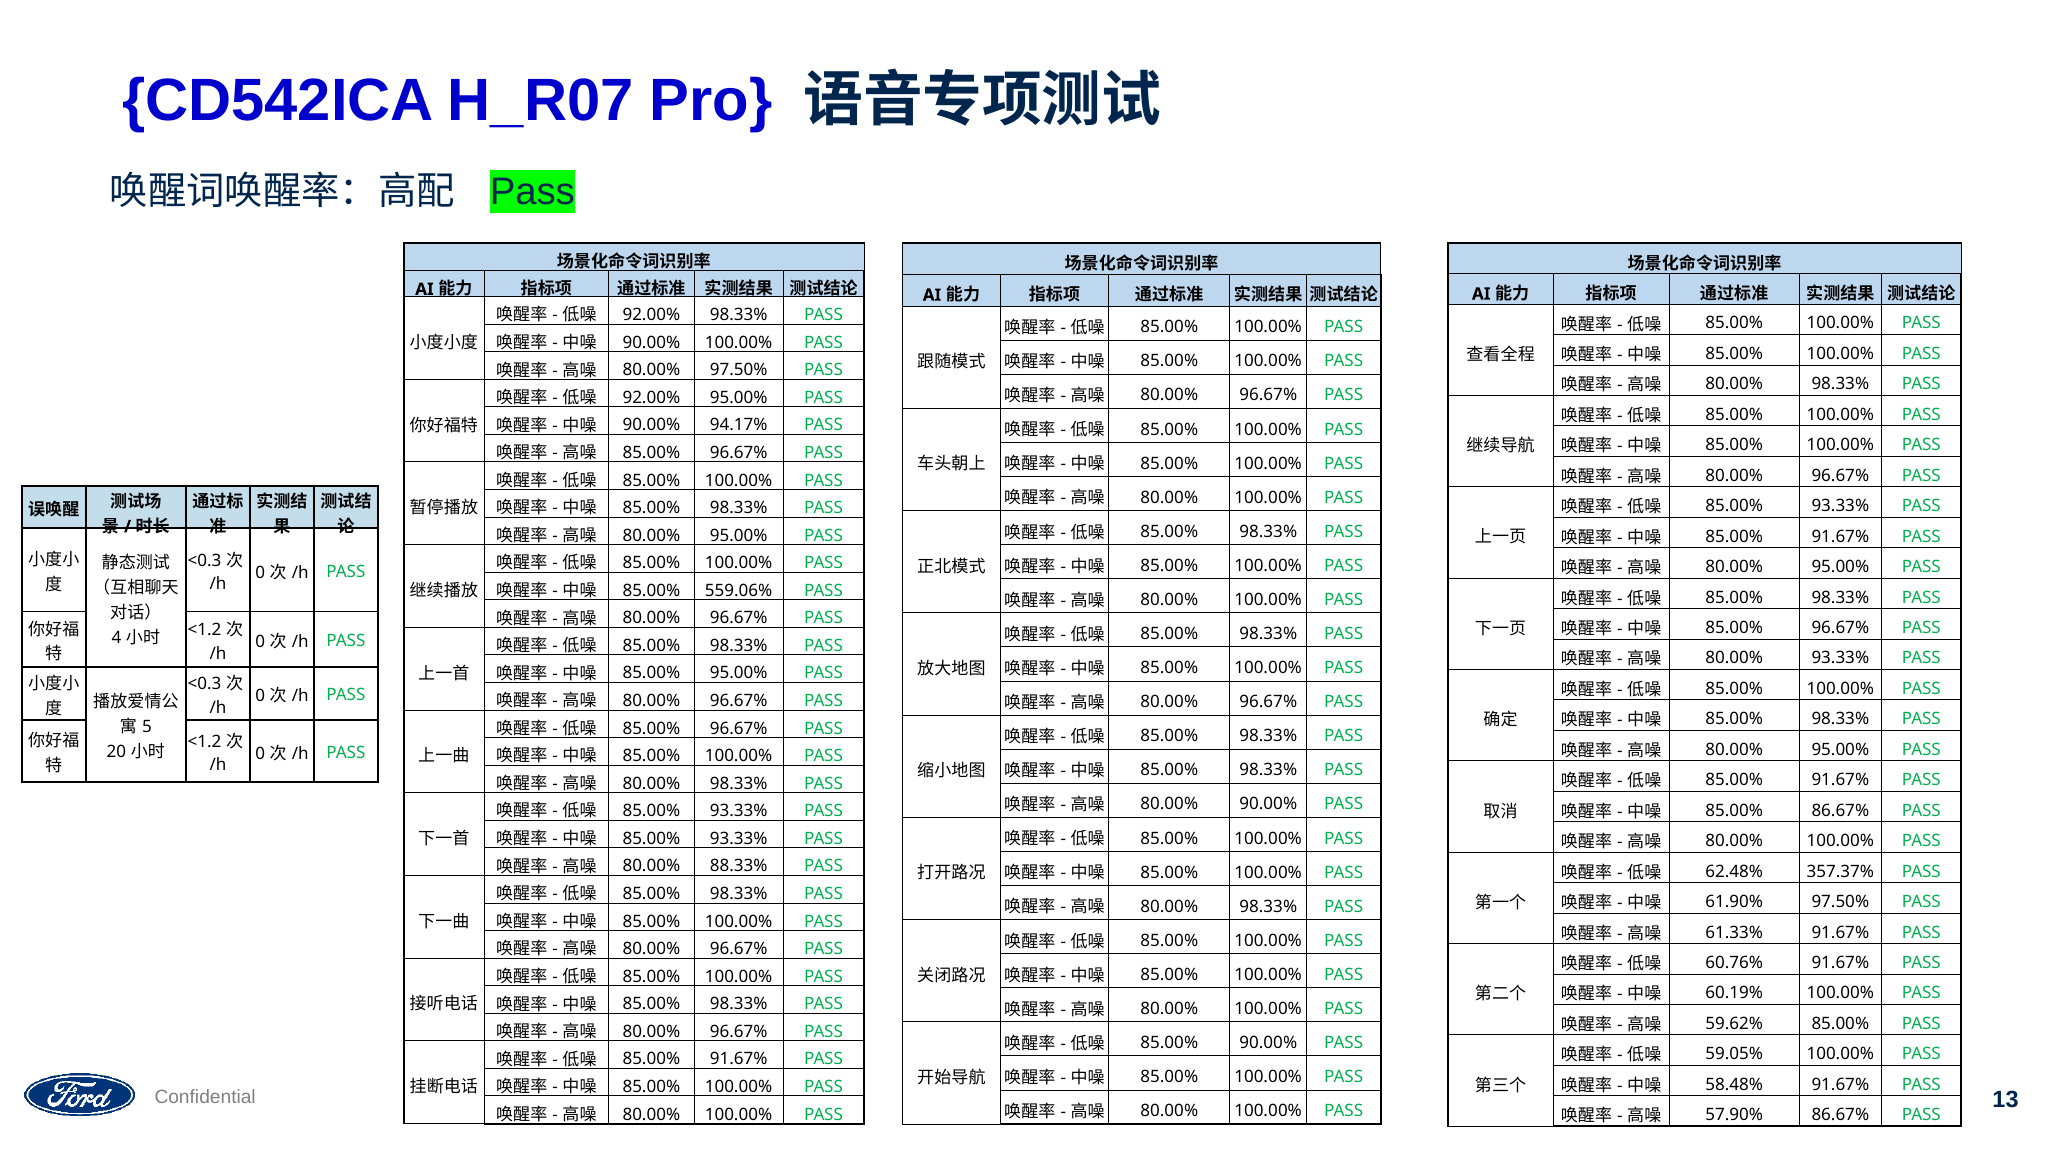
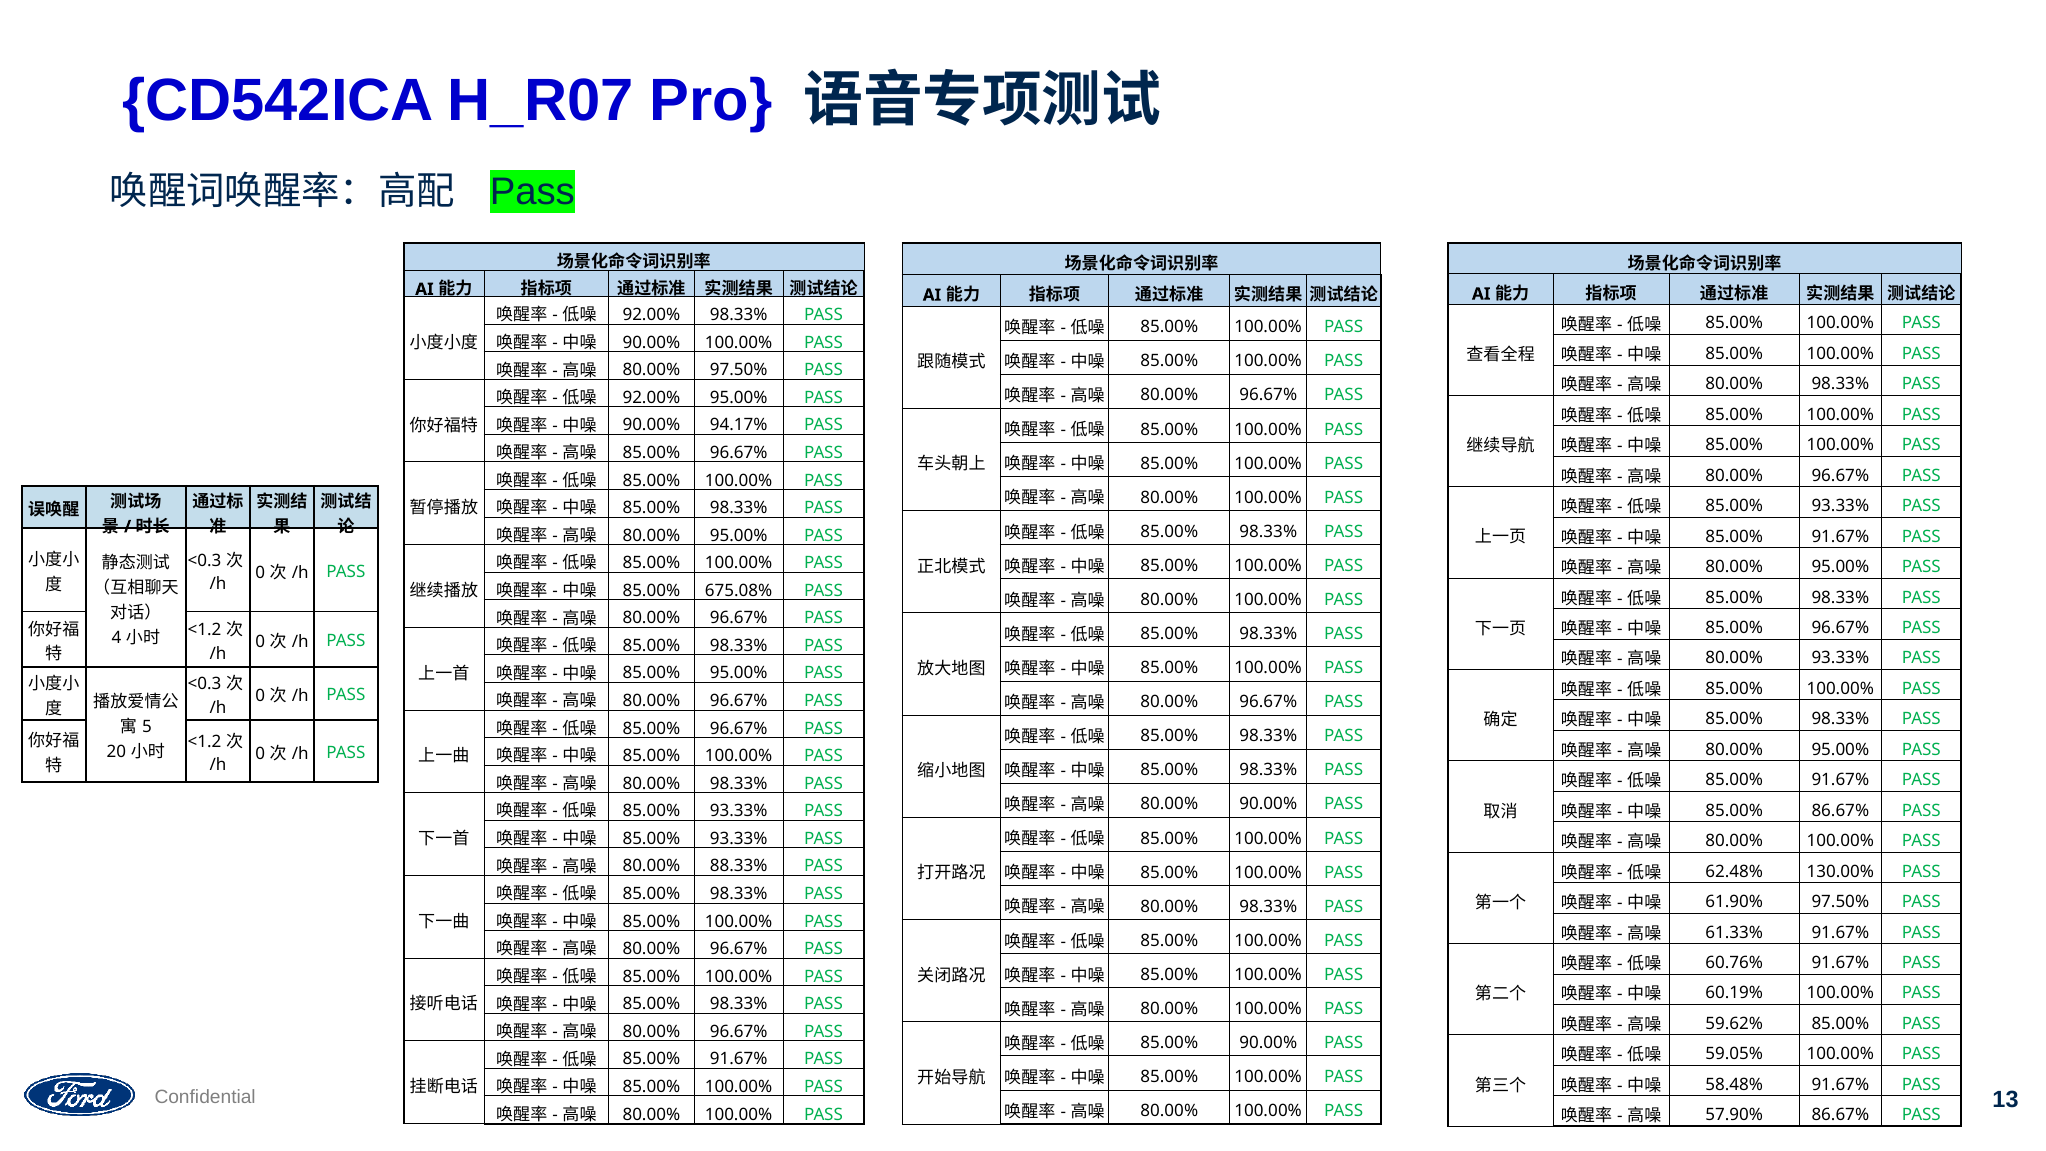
559.06%: 559.06% -> 675.08%
357.37%: 357.37% -> 130.00%
